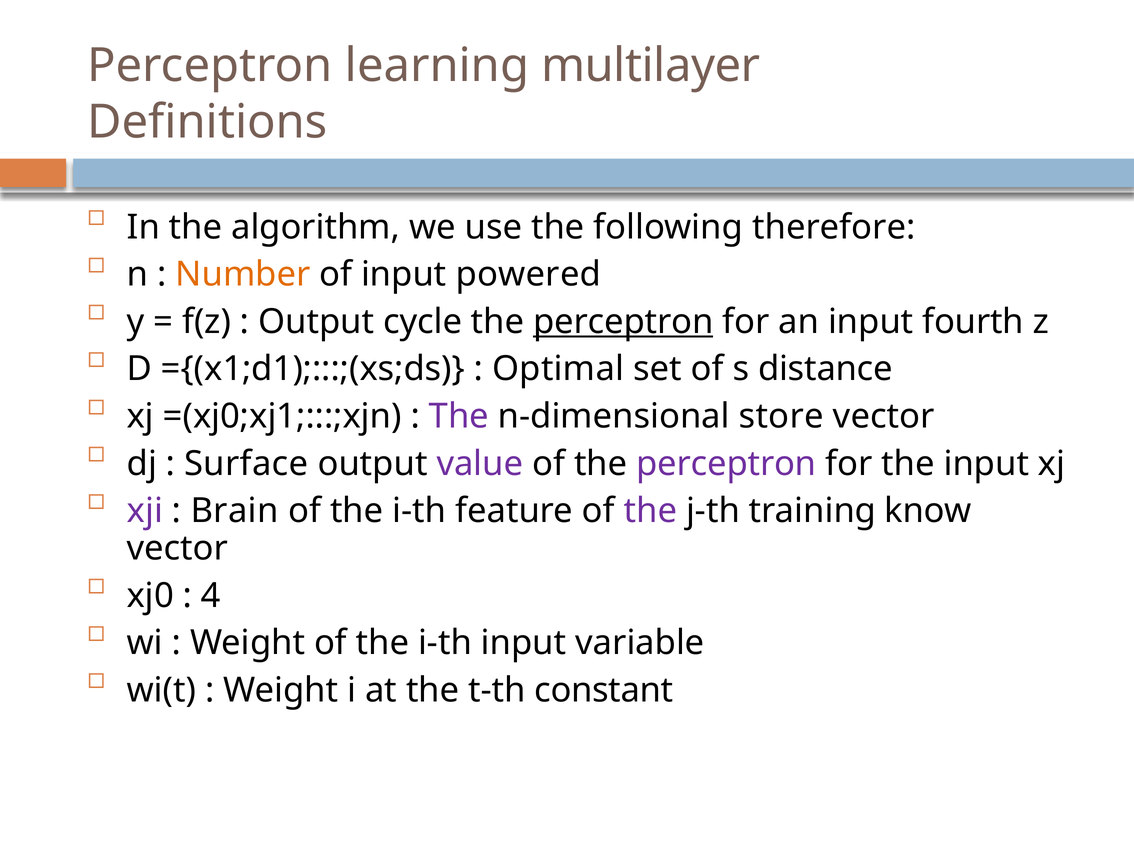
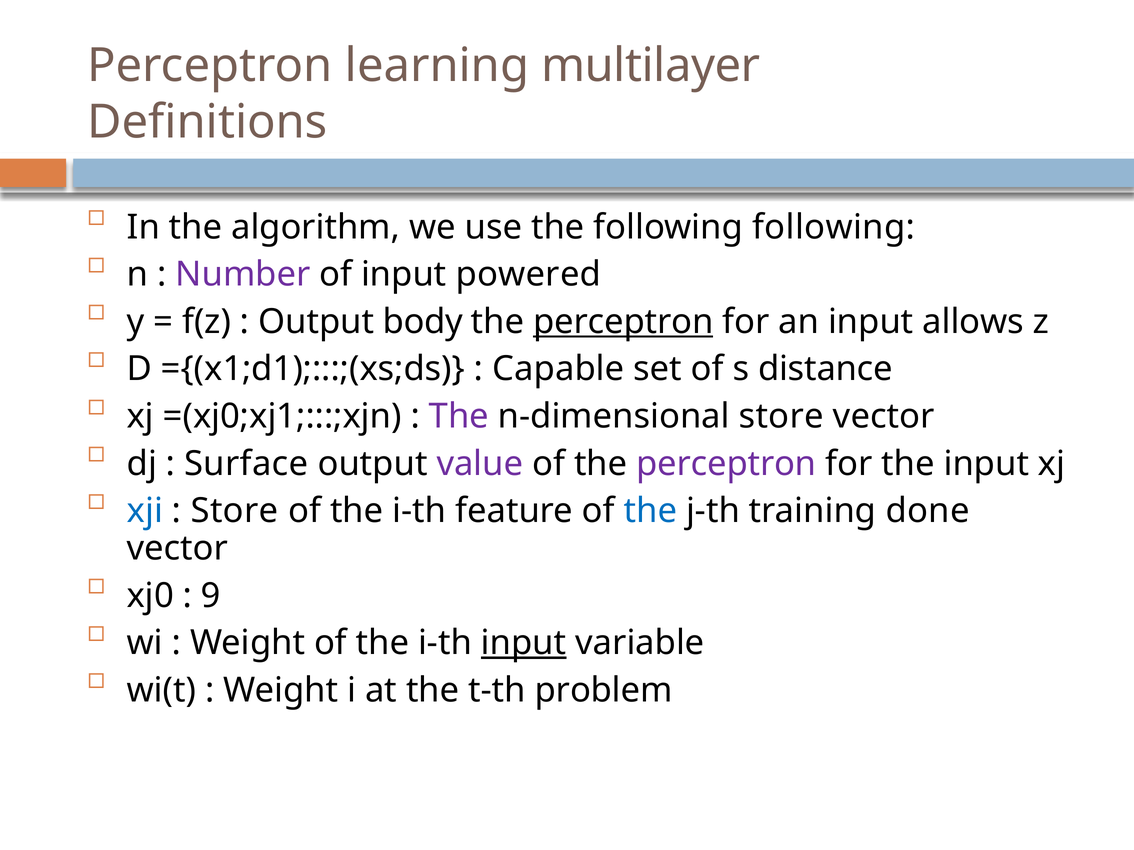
following therefore: therefore -> following
Number colour: orange -> purple
cycle: cycle -> body
fourth: fourth -> allows
Optimal: Optimal -> Capable
xji colour: purple -> blue
Brain at (235, 511): Brain -> Store
the at (650, 511) colour: purple -> blue
know: know -> done
4: 4 -> 9
input at (524, 643) underline: none -> present
constant: constant -> problem
